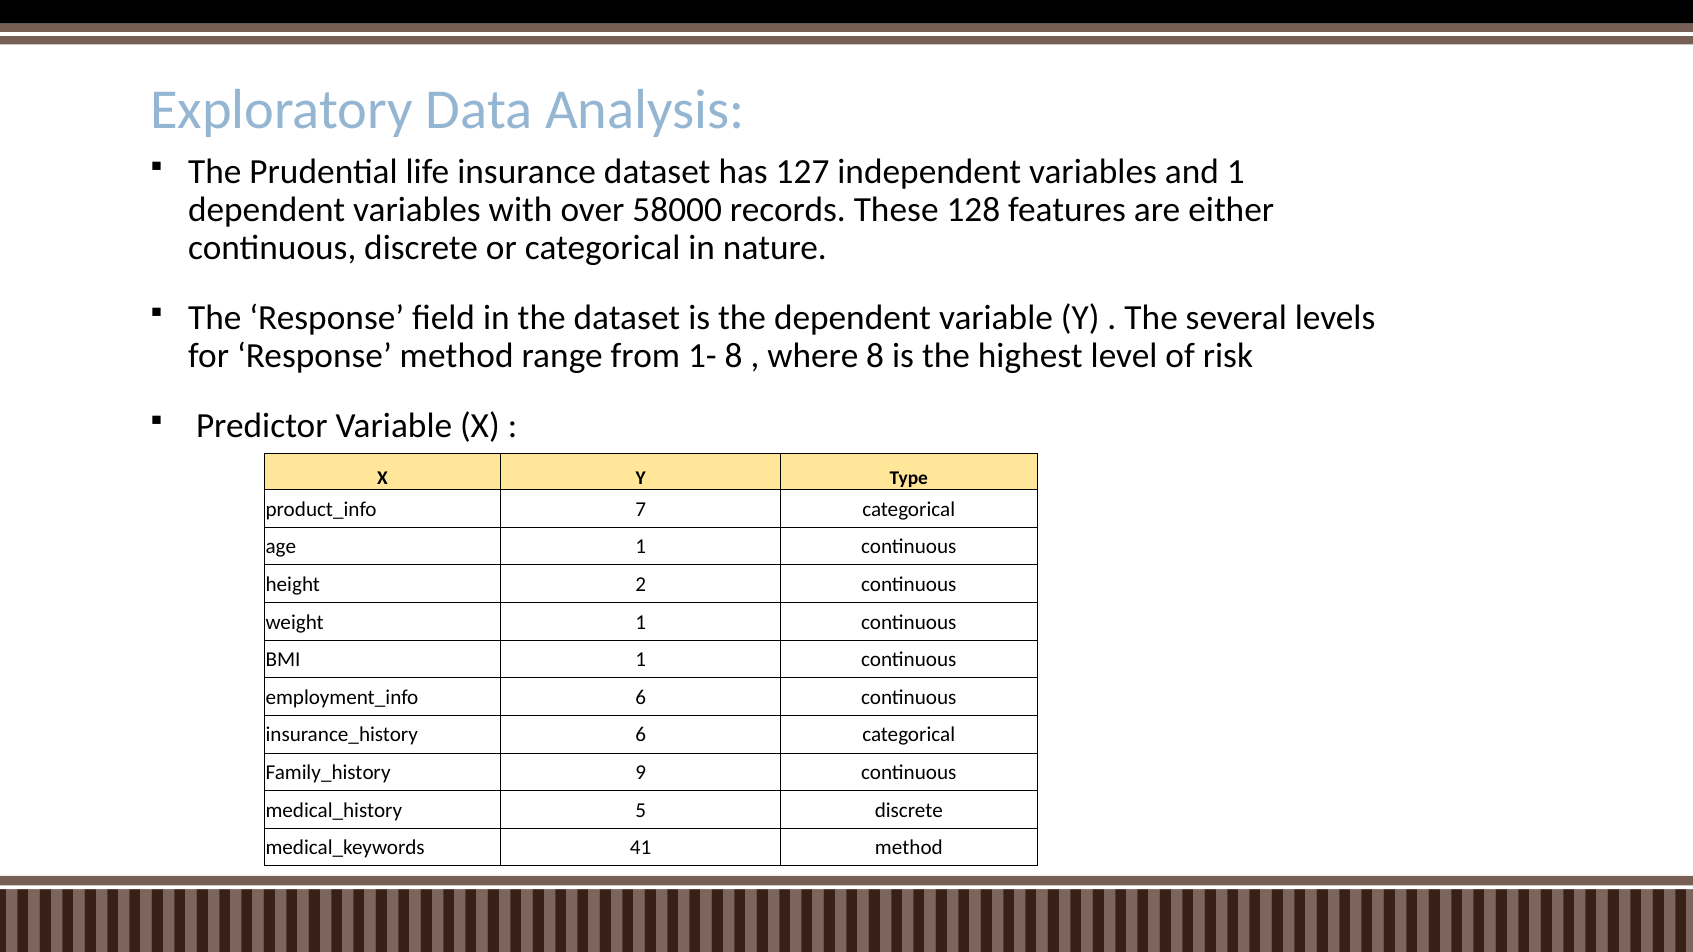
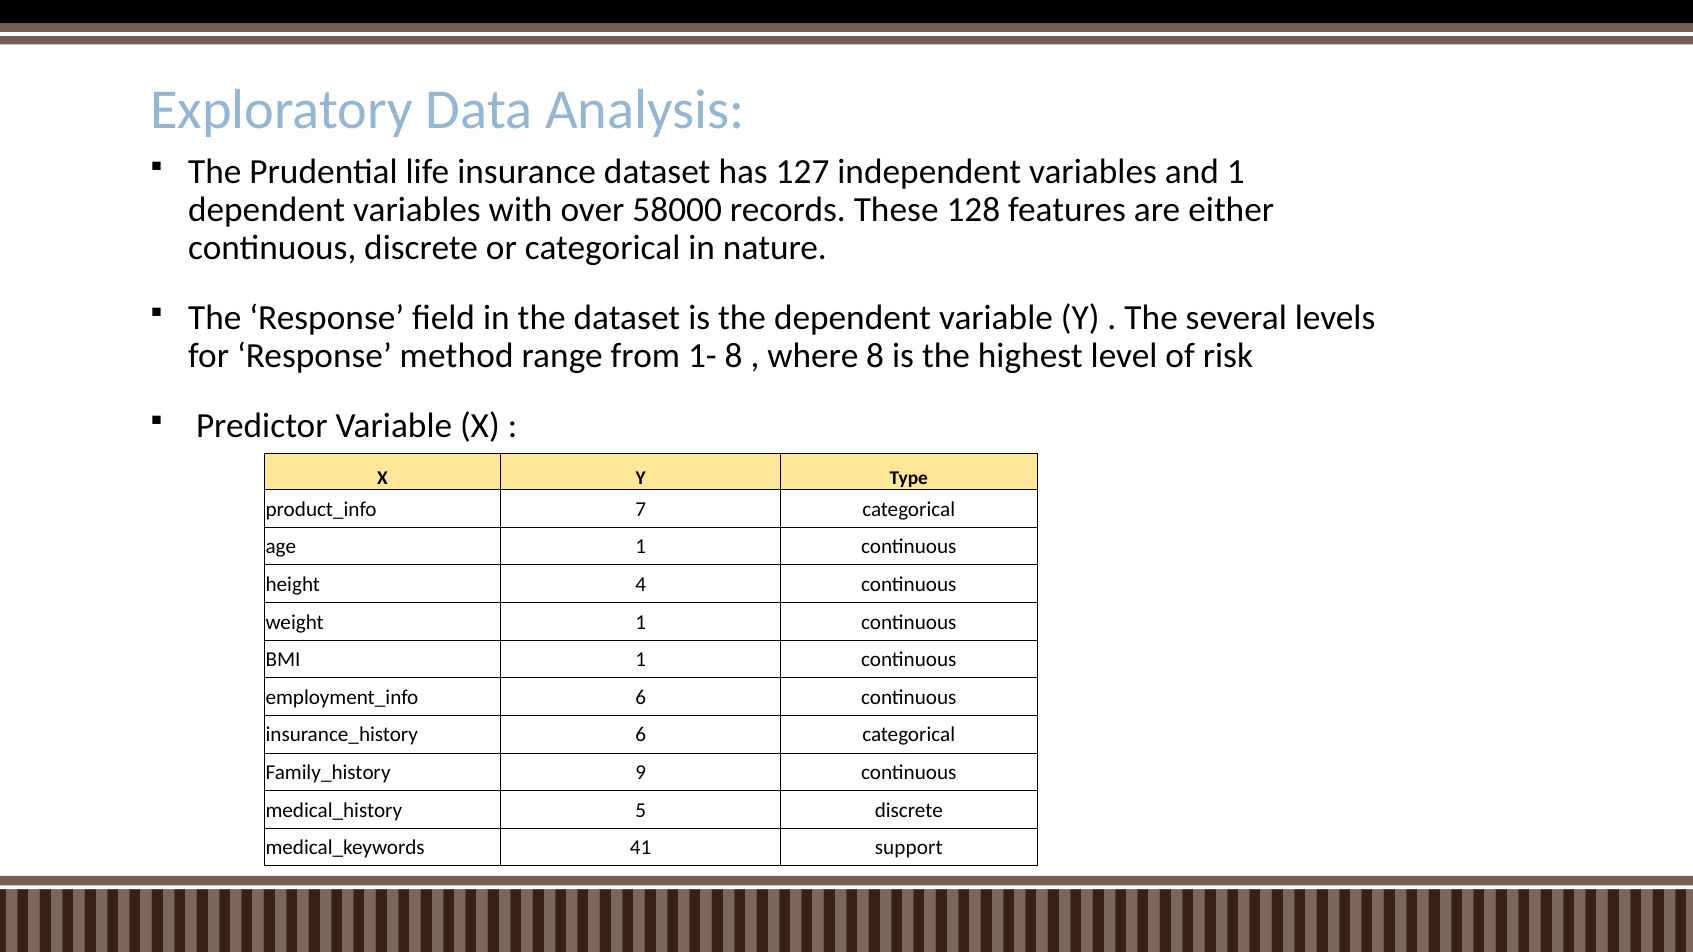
2: 2 -> 4
41 method: method -> support
